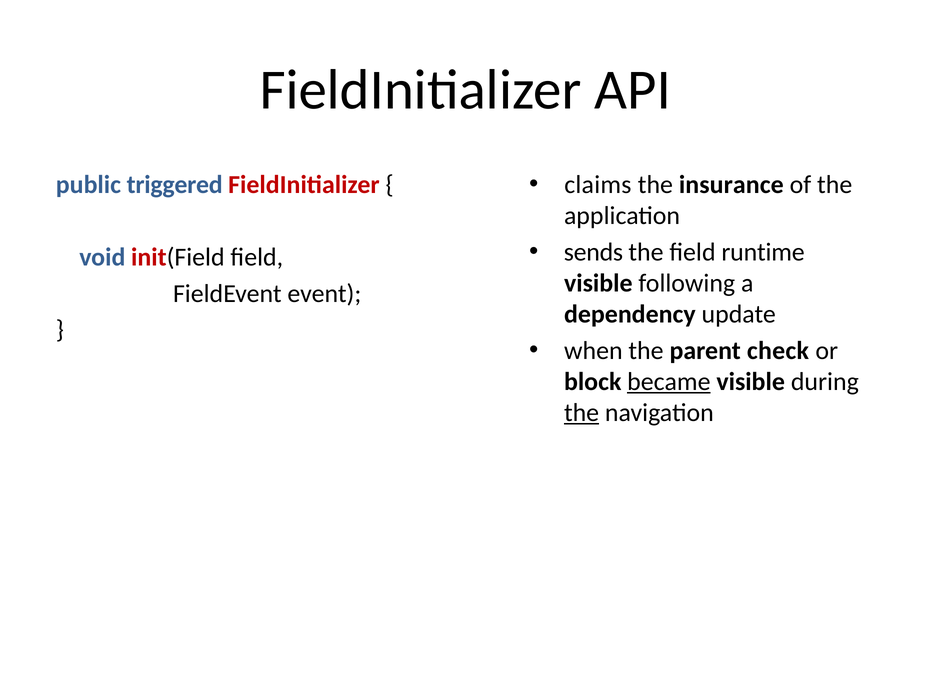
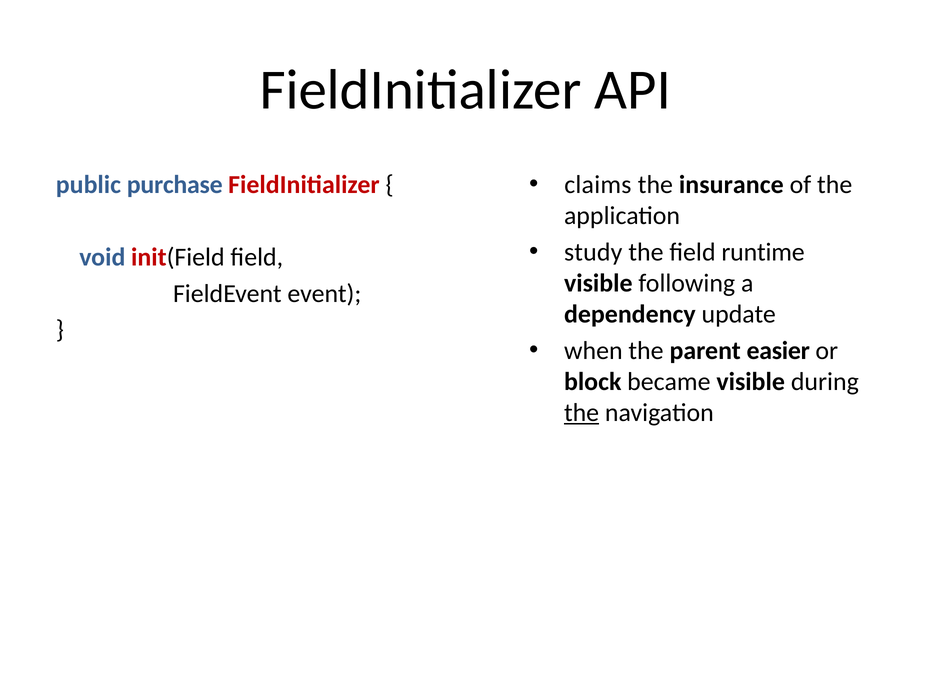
triggered: triggered -> purchase
sends: sends -> study
check: check -> easier
became underline: present -> none
